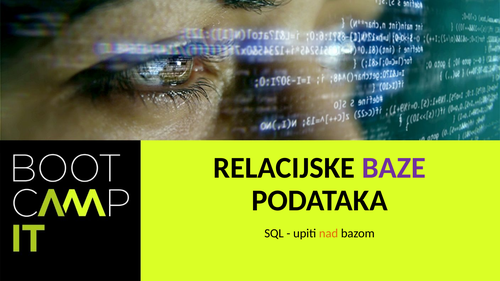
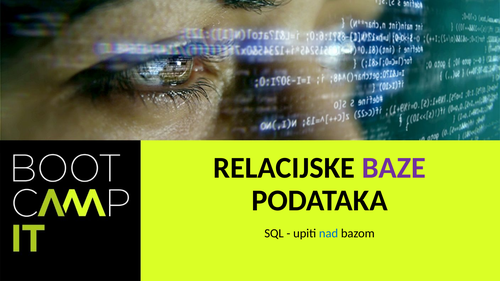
nad colour: orange -> blue
